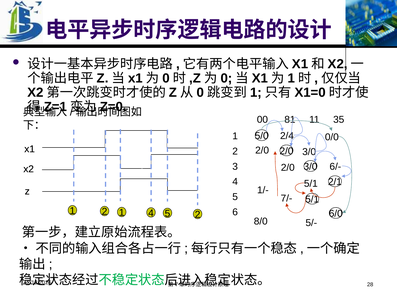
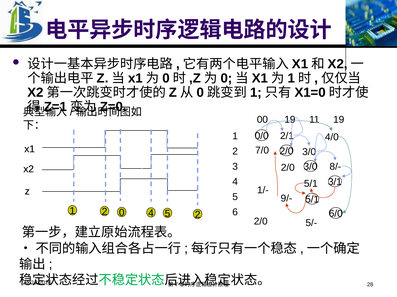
00 81: 81 -> 19
11 35: 35 -> 19
2/4: 2/4 -> 2/1
5/0: 5/0 -> 0/0
0/0: 0/0 -> 4/0
2/0 at (262, 151): 2/0 -> 7/0
6/-: 6/- -> 8/-
2/1: 2/1 -> 3/1
7/-: 7/- -> 9/-
2 1: 1 -> 0
8/0 at (261, 222): 8/0 -> 2/0
